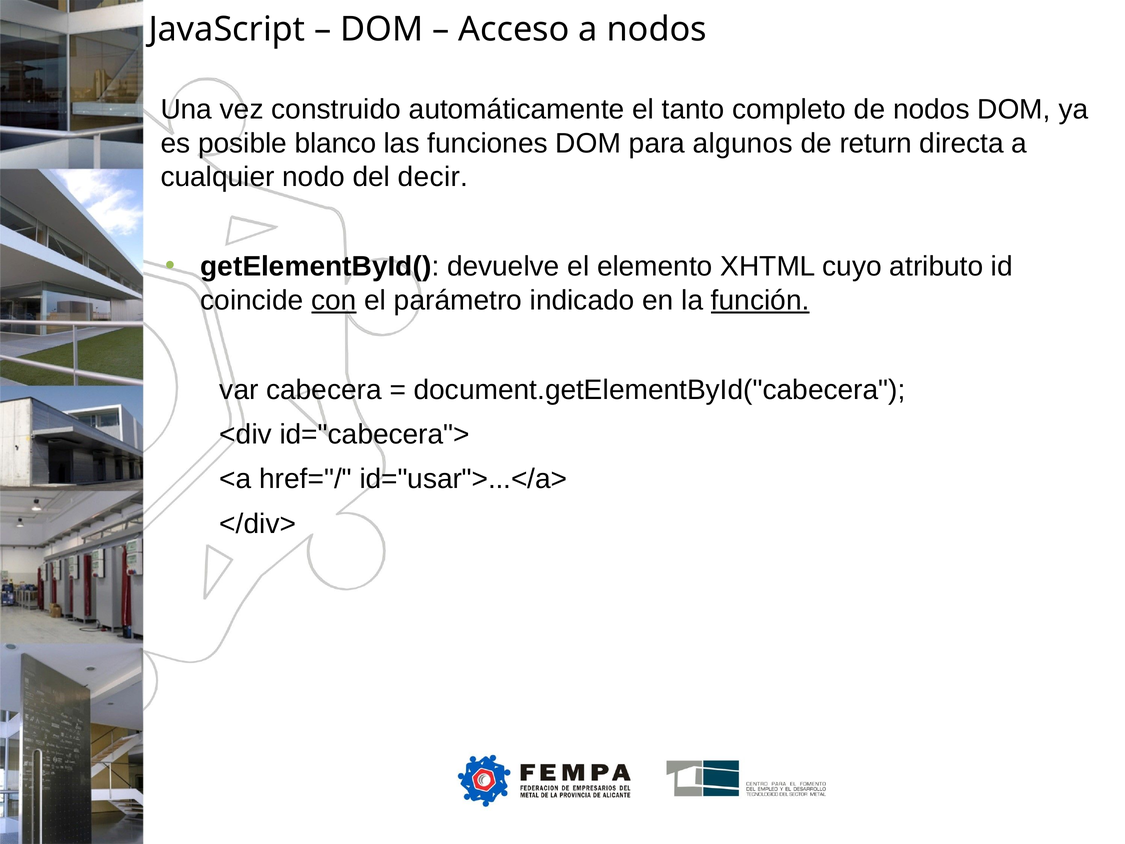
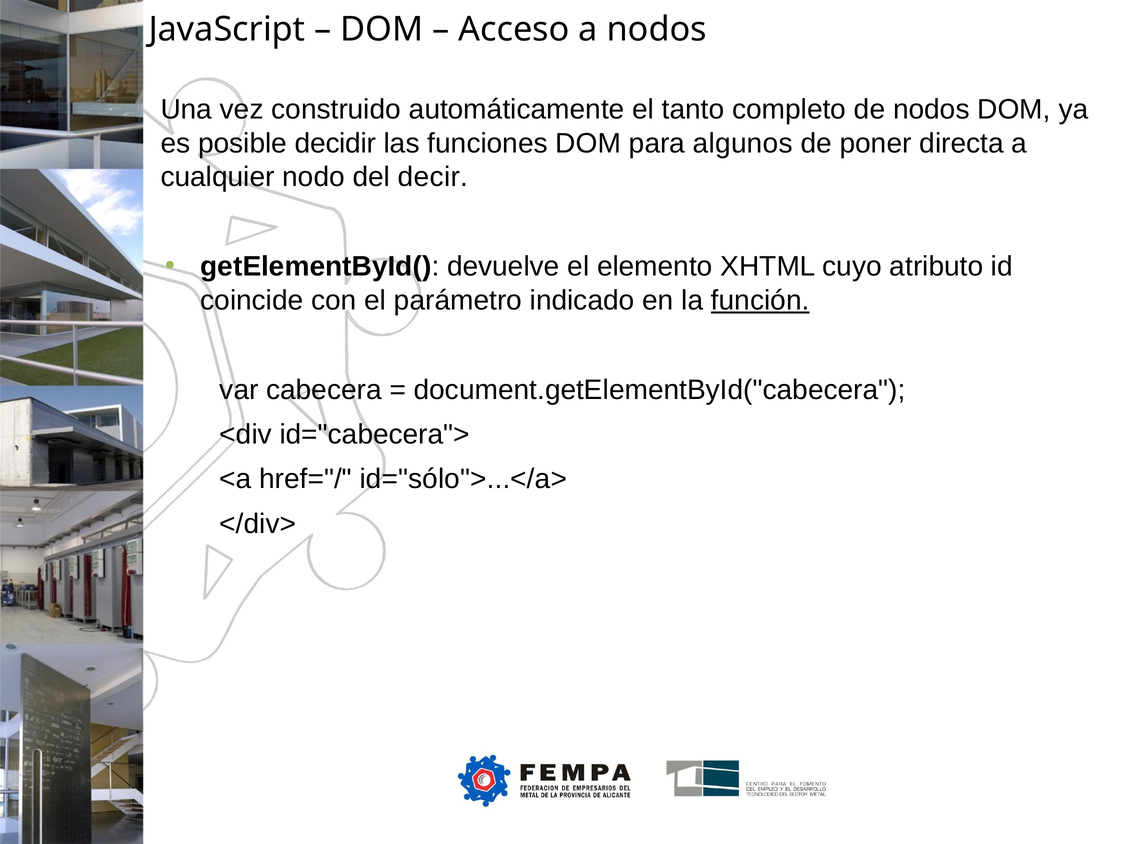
blanco: blanco -> decidir
return: return -> poner
con underline: present -> none
id="usar">...</a>: id="usar">...</a> -> id="sólo">...</a>
